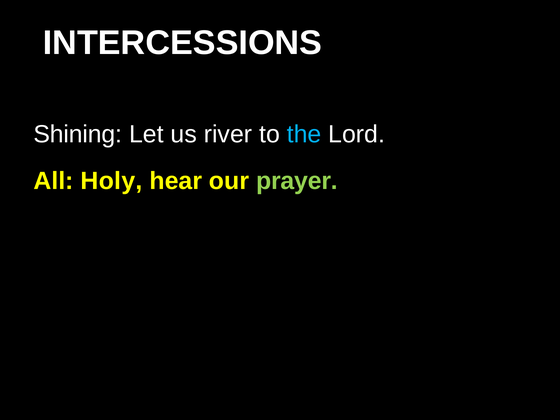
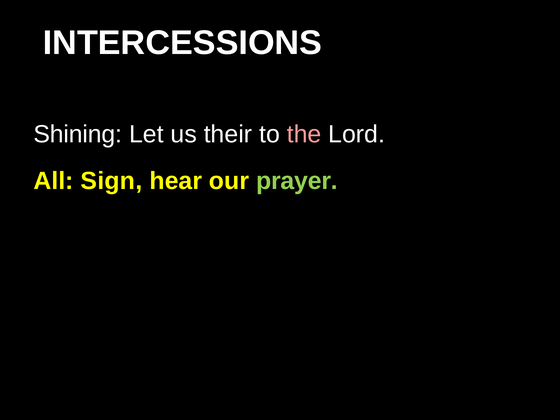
river: river -> their
the colour: light blue -> pink
Holy: Holy -> Sign
